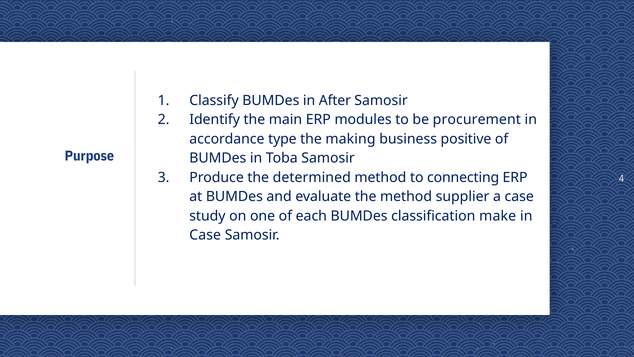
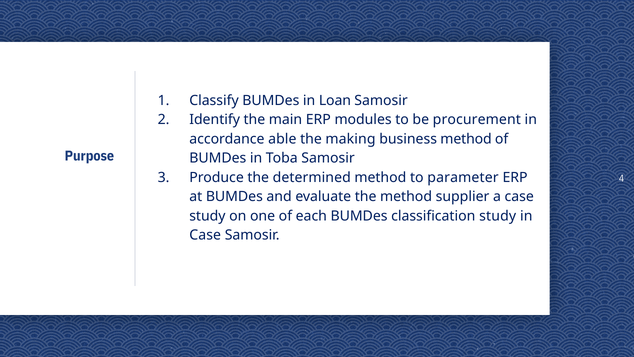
After: After -> Loan
type: type -> able
business positive: positive -> method
connecting: connecting -> parameter
classification make: make -> study
